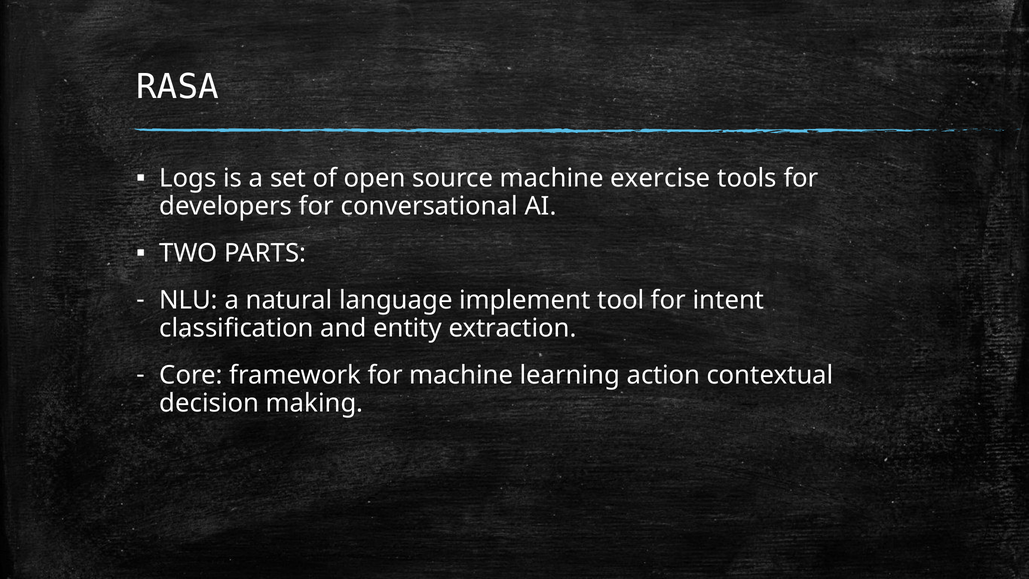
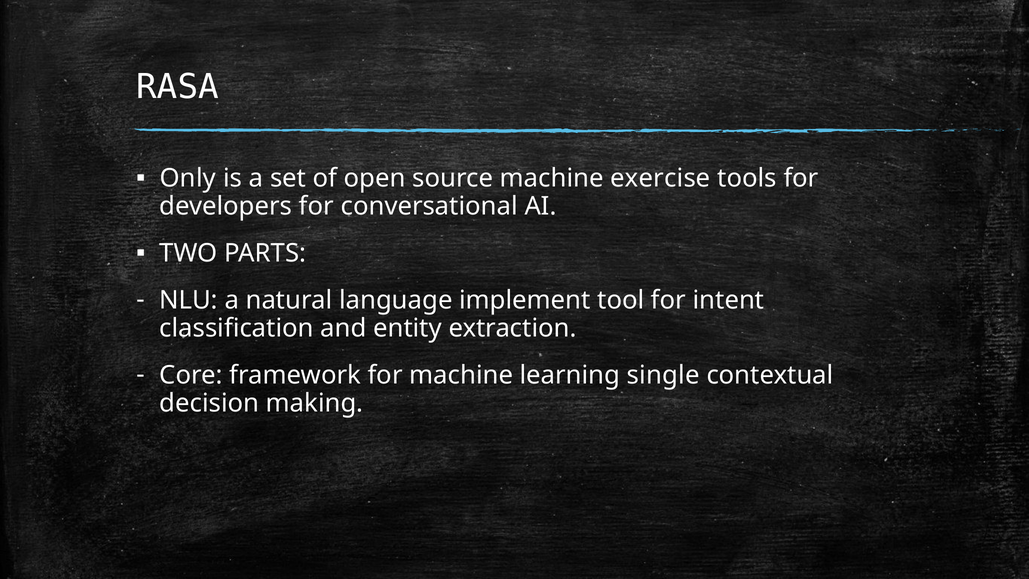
Logs: Logs -> Only
action: action -> single
